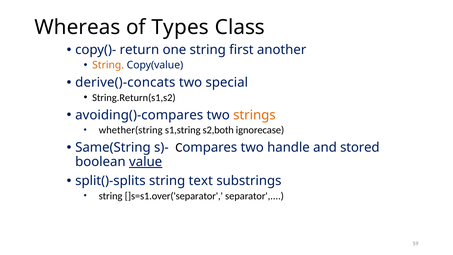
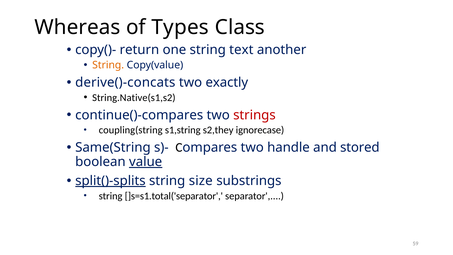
first: first -> text
special: special -> exactly
String.Return(s1,s2: String.Return(s1,s2 -> String.Native(s1,s2
avoiding()-compares: avoiding()-compares -> continue()-compares
strings colour: orange -> red
whether(string: whether(string -> coupling(string
s2,both: s2,both -> s2,they
split()-splits underline: none -> present
text: text -> size
]s=s1.over('separator: ]s=s1.over('separator -> ]s=s1.total('separator
